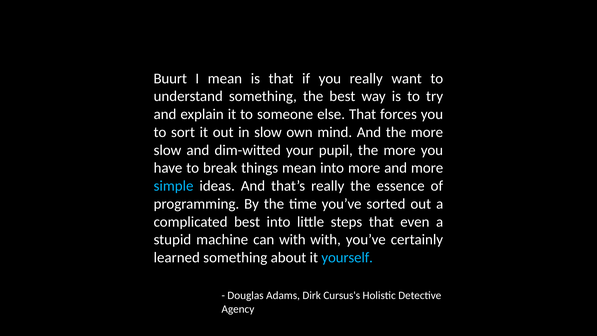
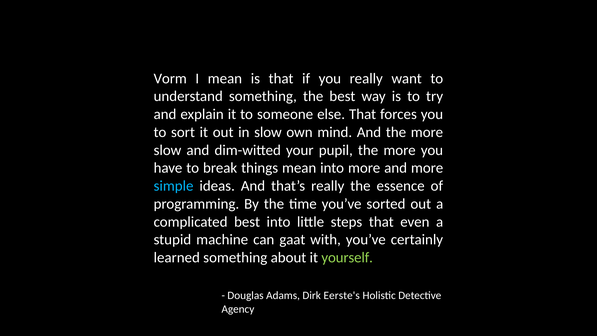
Buurt: Buurt -> Vorm
can with: with -> gaat
yourself colour: light blue -> light green
Cursus's: Cursus's -> Eerste's
